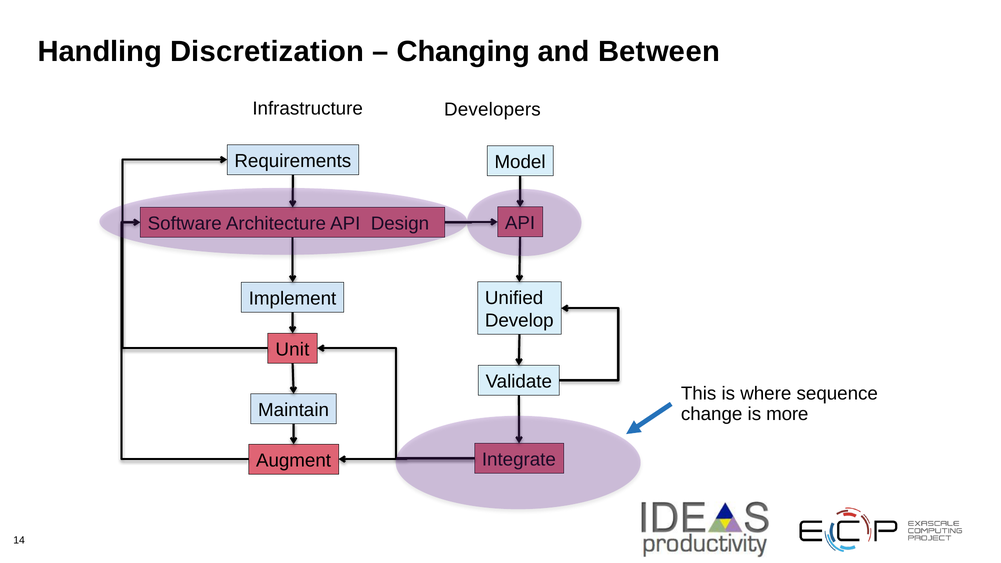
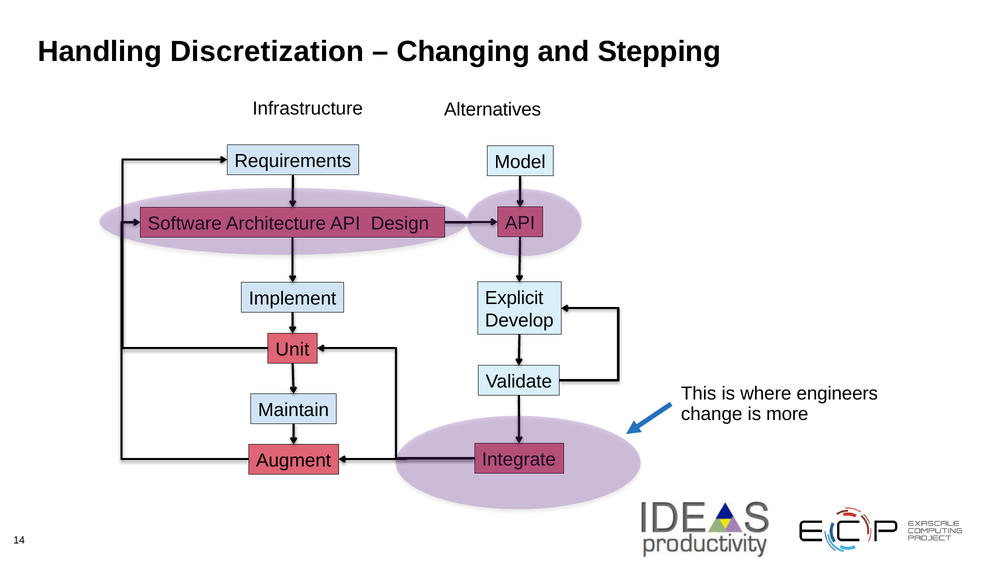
Between: Between -> Stepping
Developers: Developers -> Alternatives
Unified: Unified -> Explicit
sequence: sequence -> engineers
